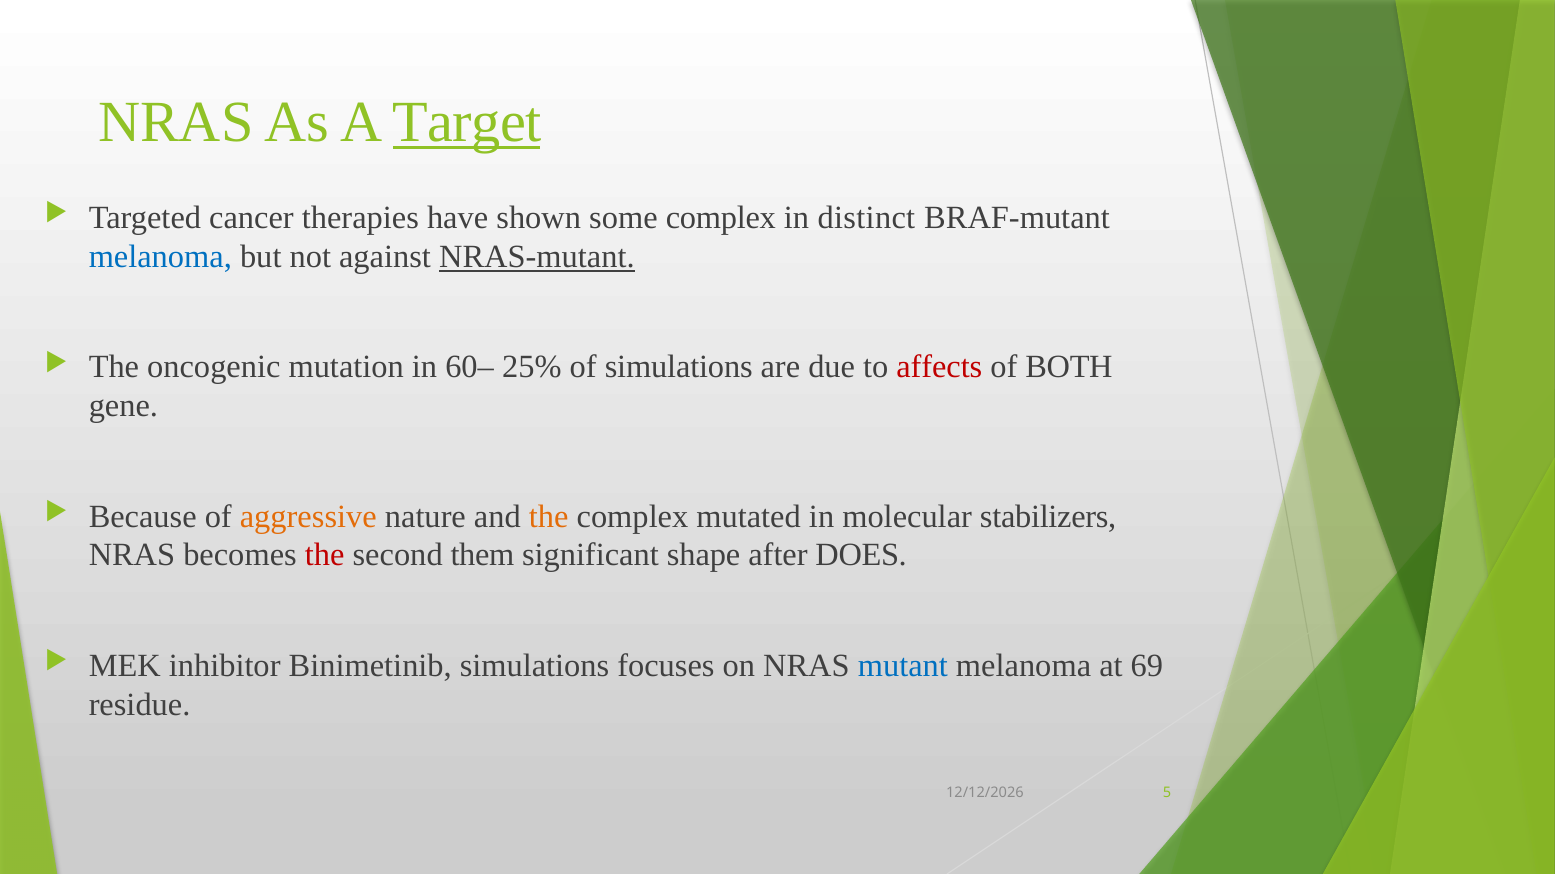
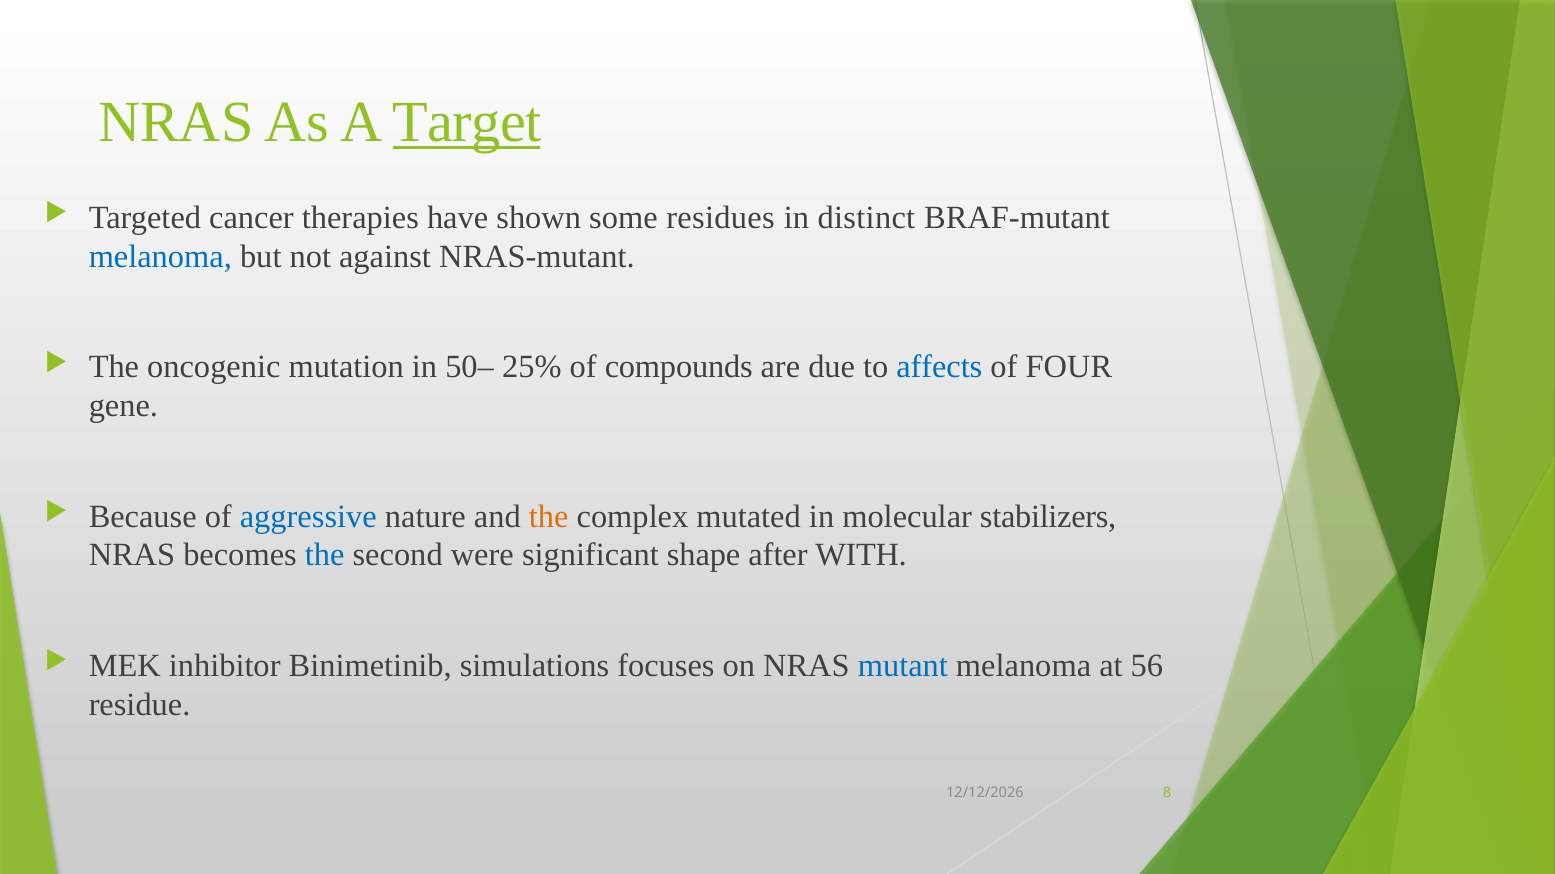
some complex: complex -> residues
NRAS-mutant underline: present -> none
60–: 60– -> 50–
of simulations: simulations -> compounds
affects colour: red -> blue
BOTH: BOTH -> FOUR
aggressive colour: orange -> blue
the at (325, 556) colour: red -> blue
them: them -> were
DOES: DOES -> WITH
69: 69 -> 56
5: 5 -> 8
